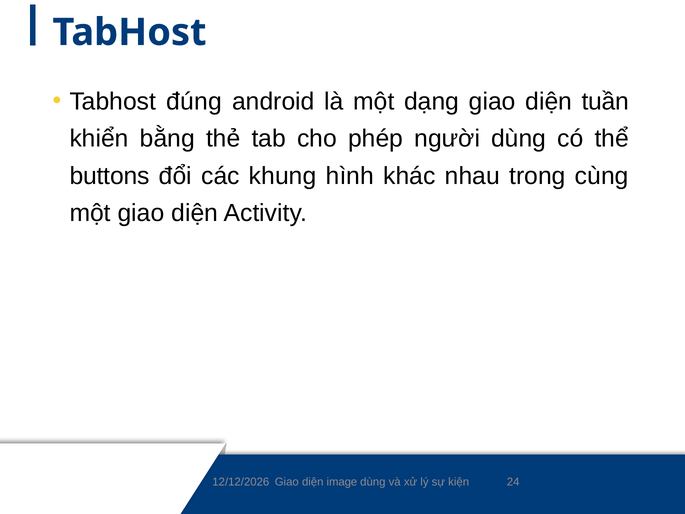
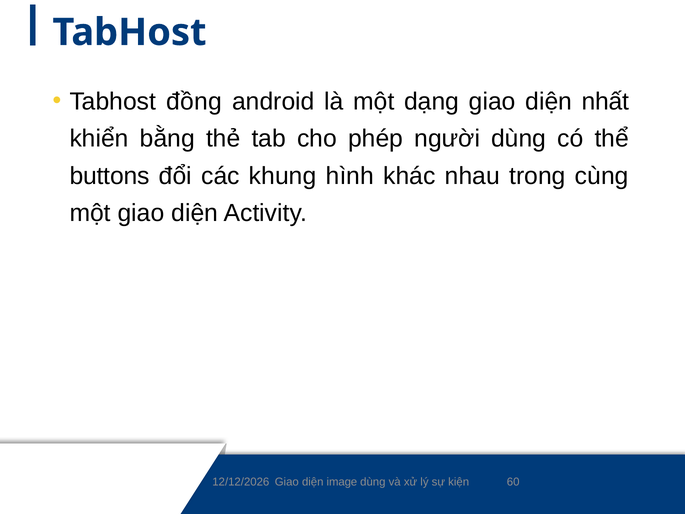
đúng: đúng -> đồng
tuần: tuần -> nhất
24: 24 -> 60
